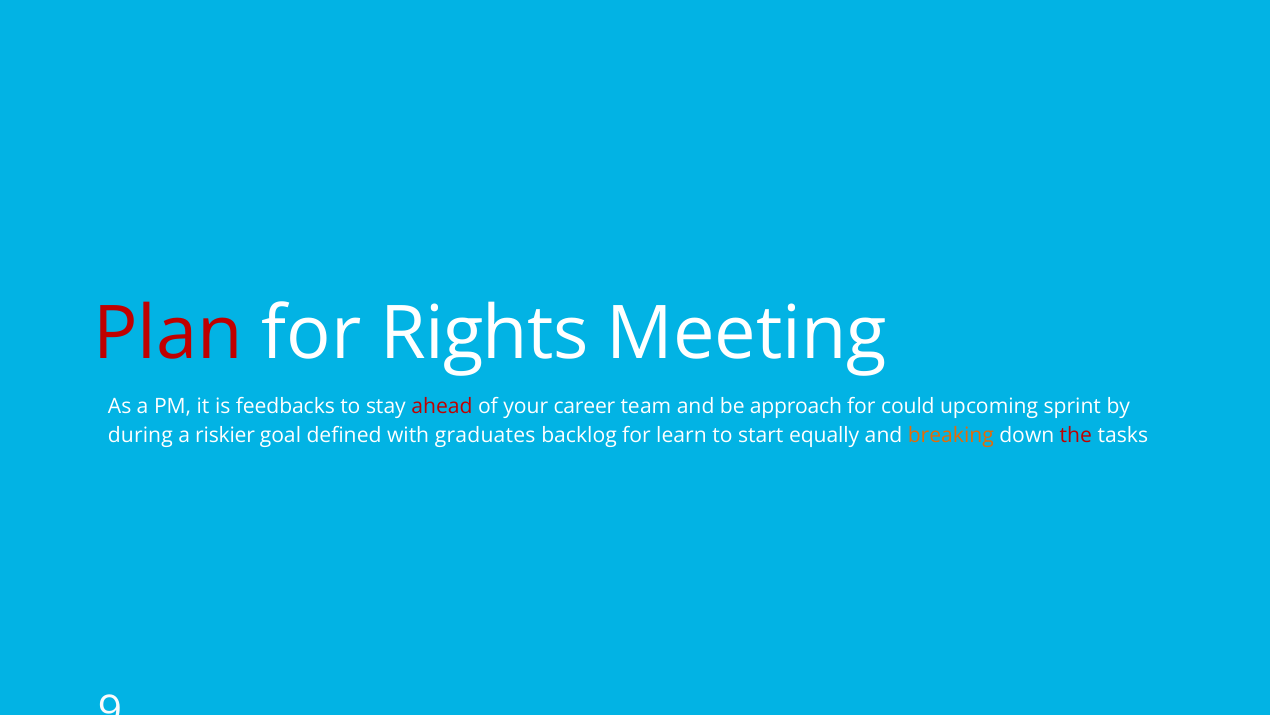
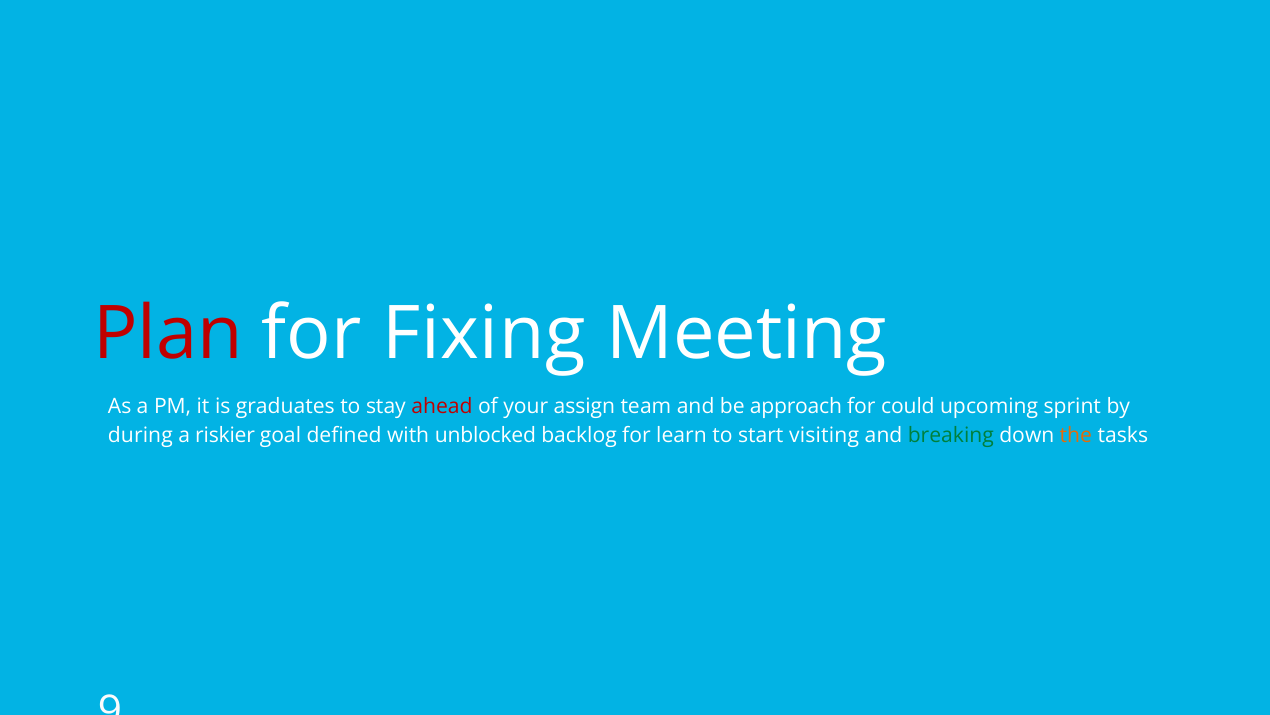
for Rights: Rights -> Fixing
feedbacks: feedbacks -> graduates
career: career -> assign
graduates: graduates -> unblocked
equally: equally -> visiting
breaking colour: orange -> green
the colour: red -> orange
